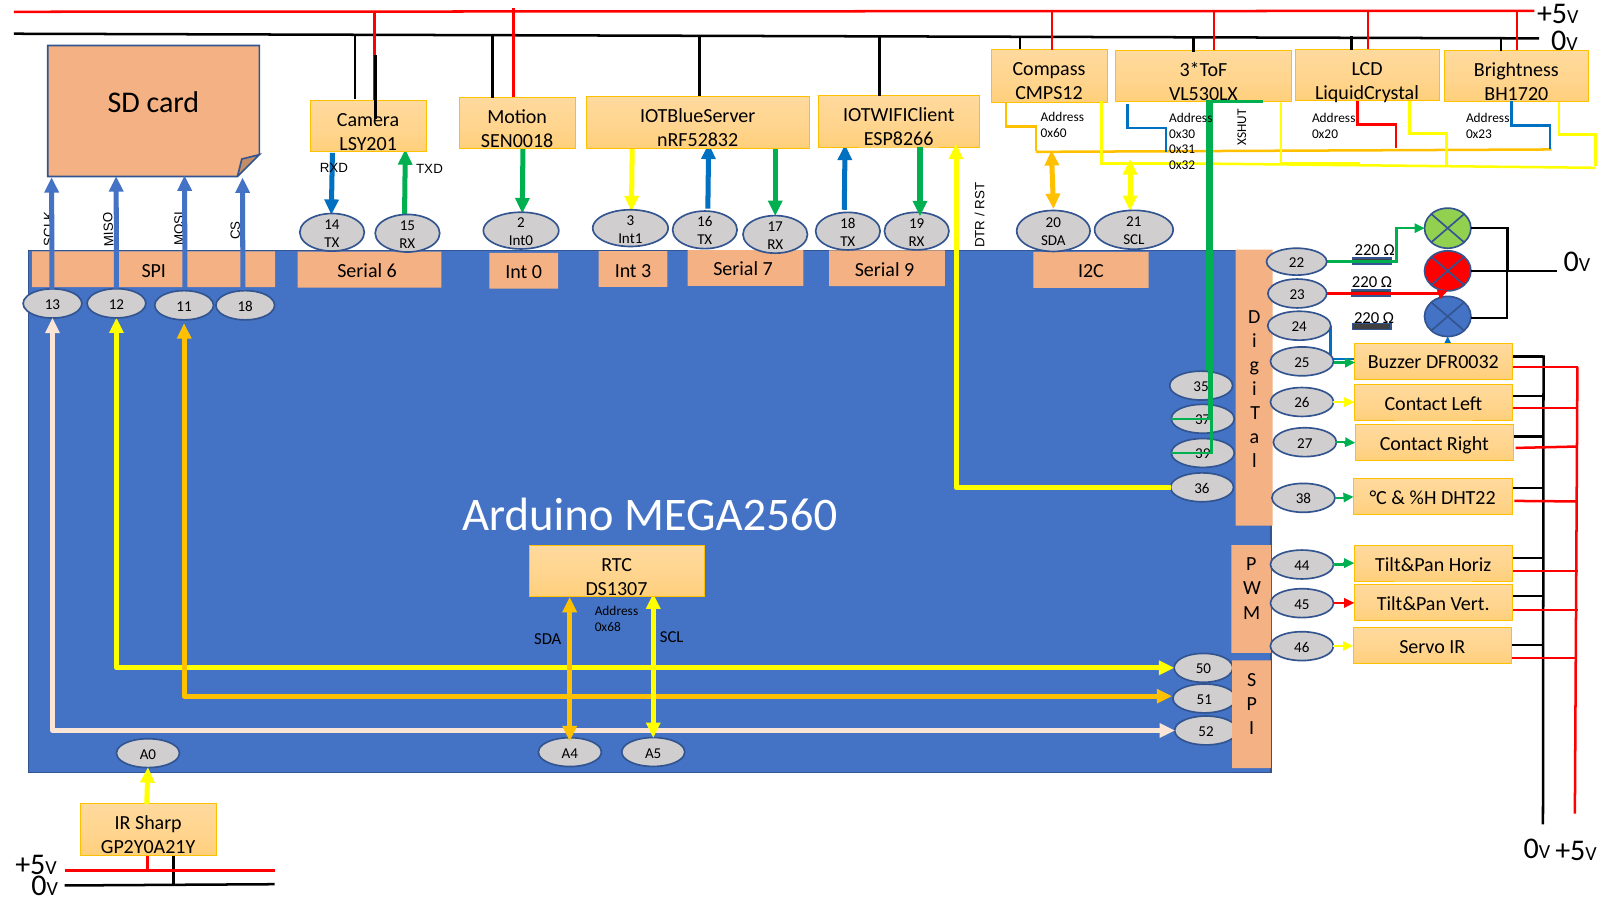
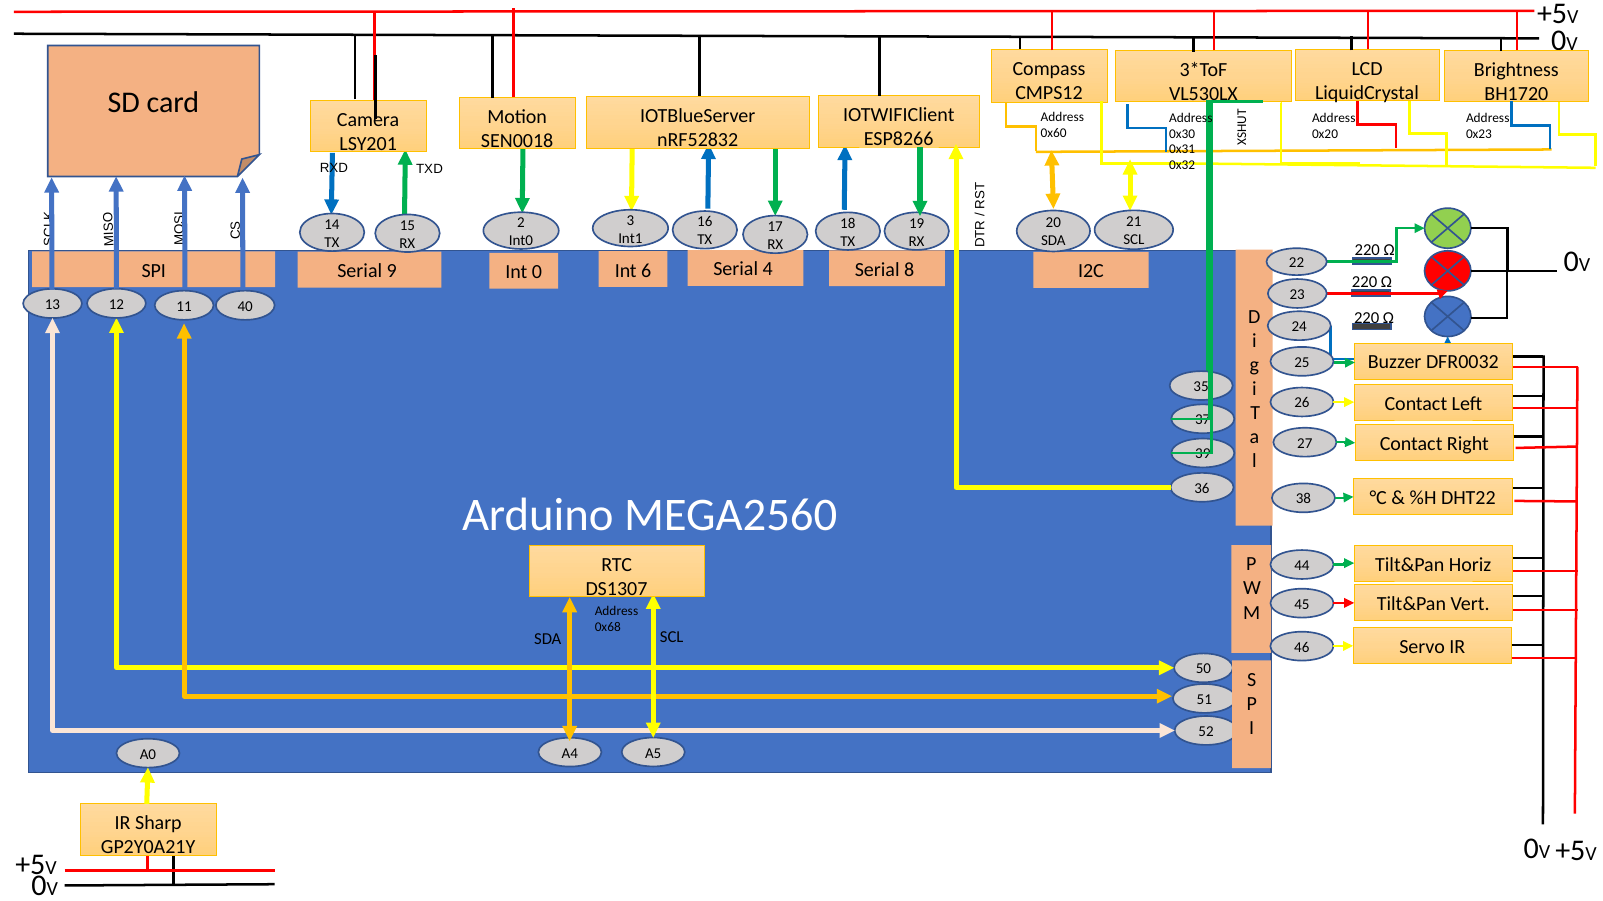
7: 7 -> 4
9: 9 -> 8
Int 3: 3 -> 6
6: 6 -> 9
13 18: 18 -> 40
